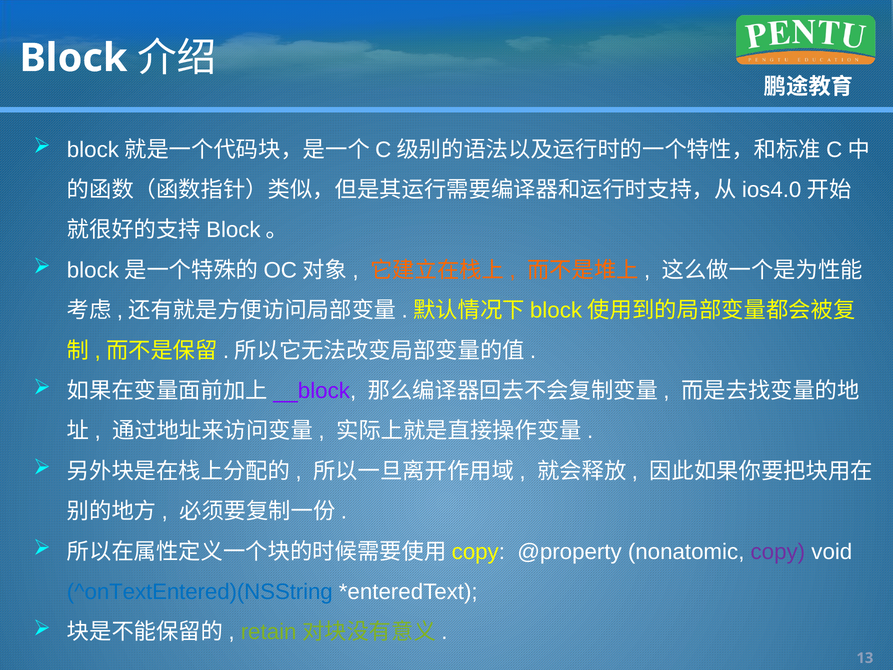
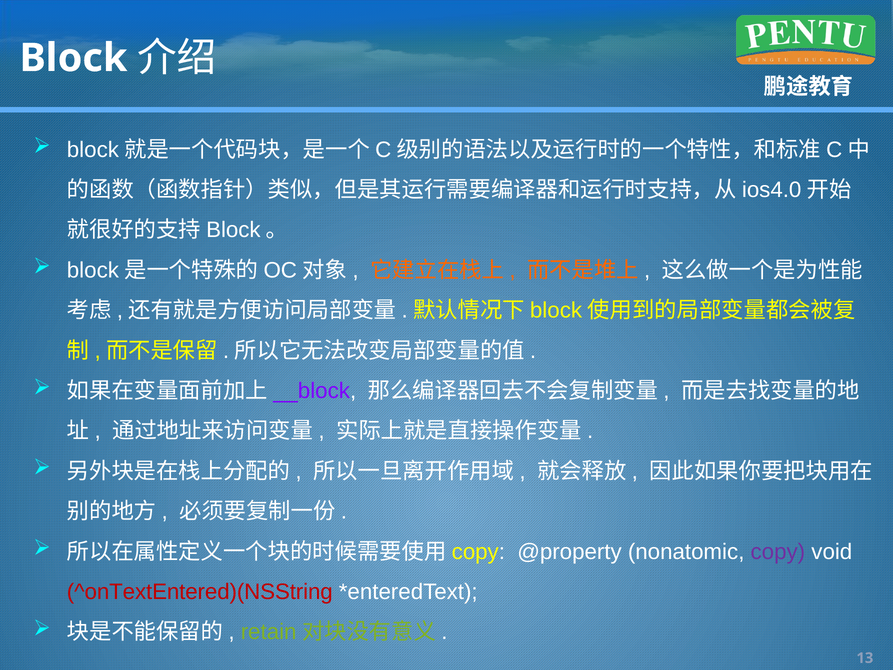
^onTextEntered)(NSString colour: blue -> red
